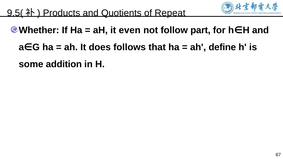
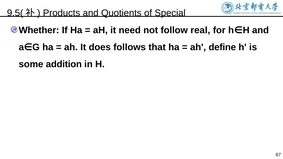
Repeat: Repeat -> Special
even: even -> need
part: part -> real
